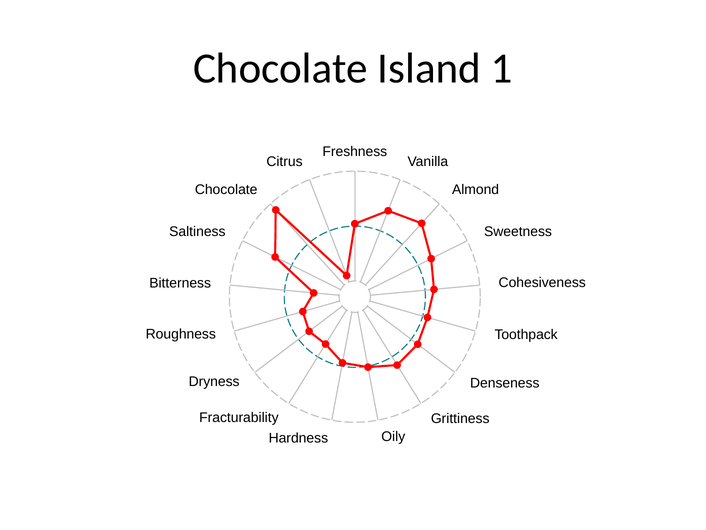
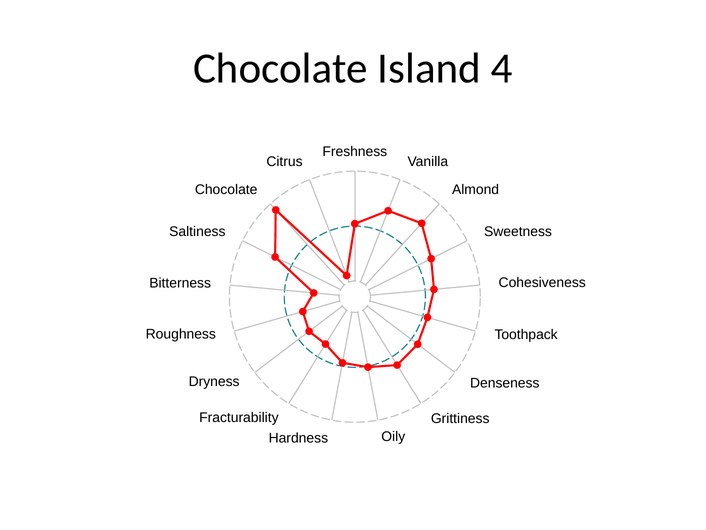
1: 1 -> 4
